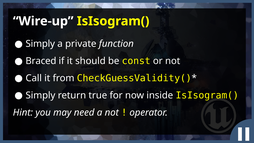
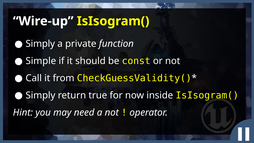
Braced: Braced -> Simple
